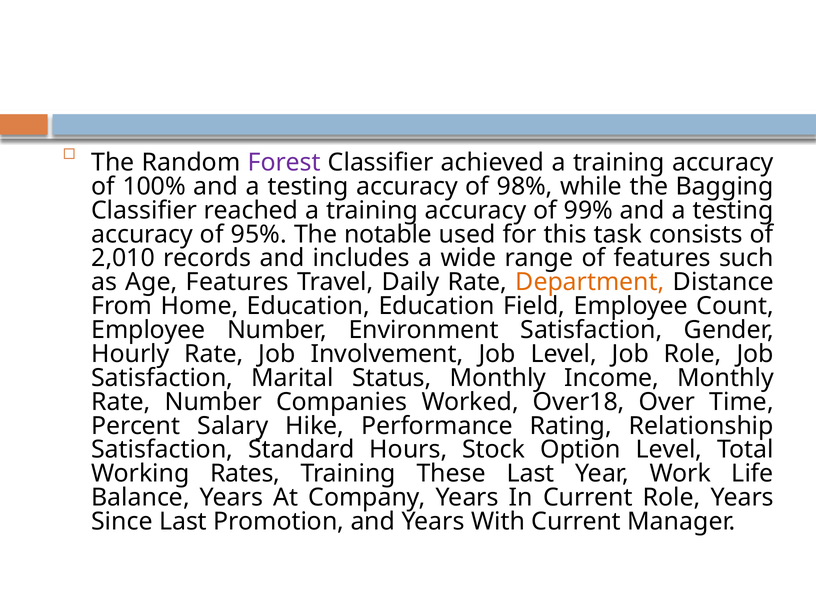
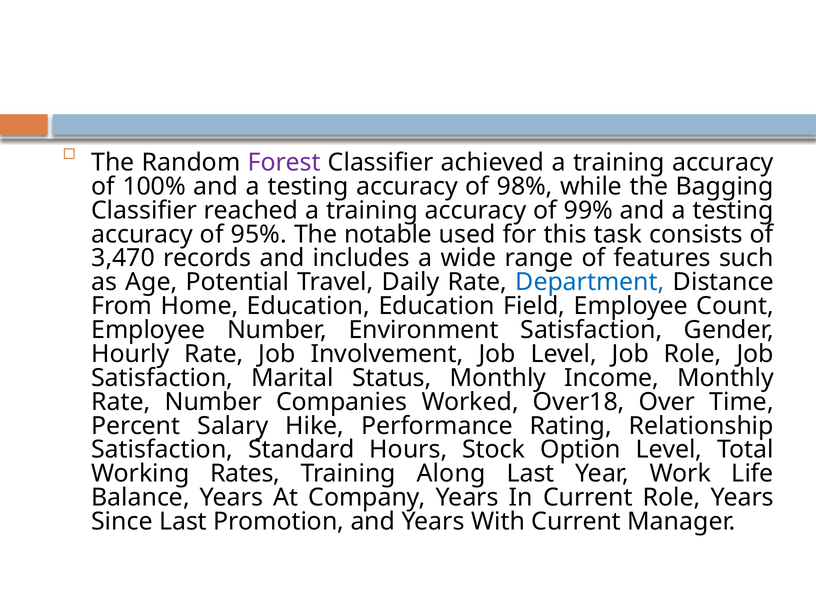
2,010: 2,010 -> 3,470
Age Features: Features -> Potential
Department colour: orange -> blue
These: These -> Along
